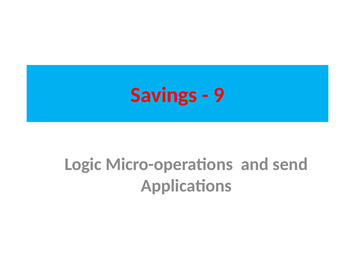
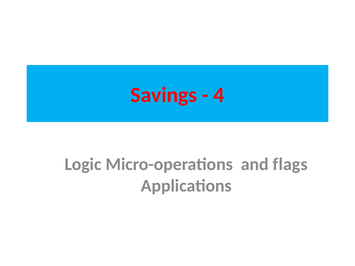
9: 9 -> 4
send: send -> flags
